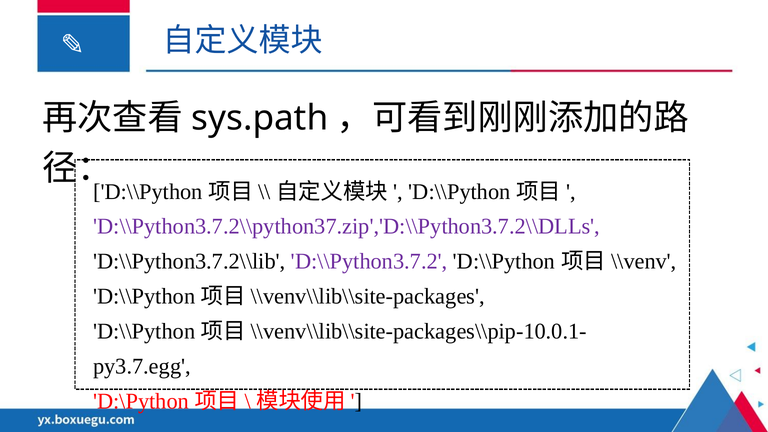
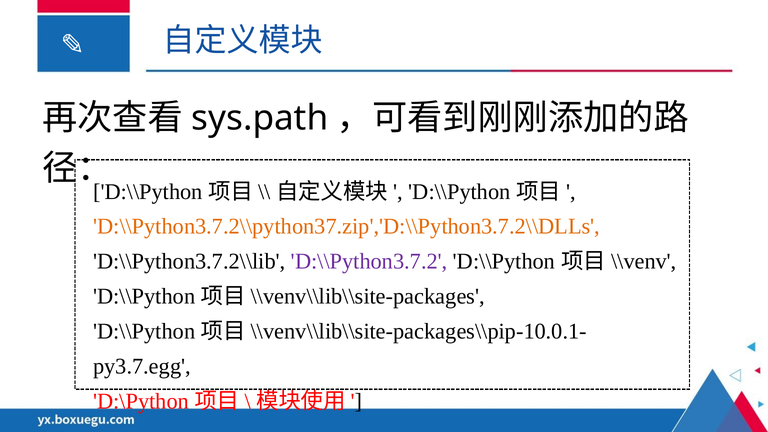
D:\\Python3.7.2\\python37.zip','D:\\Python3.7.2\\DLLs colour: purple -> orange
